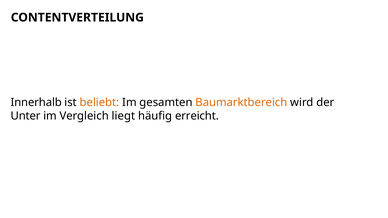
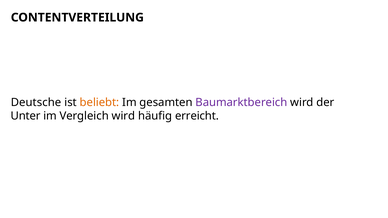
Innerhalb: Innerhalb -> Deutsche
Baumarktbereich colour: orange -> purple
Vergleich liegt: liegt -> wird
